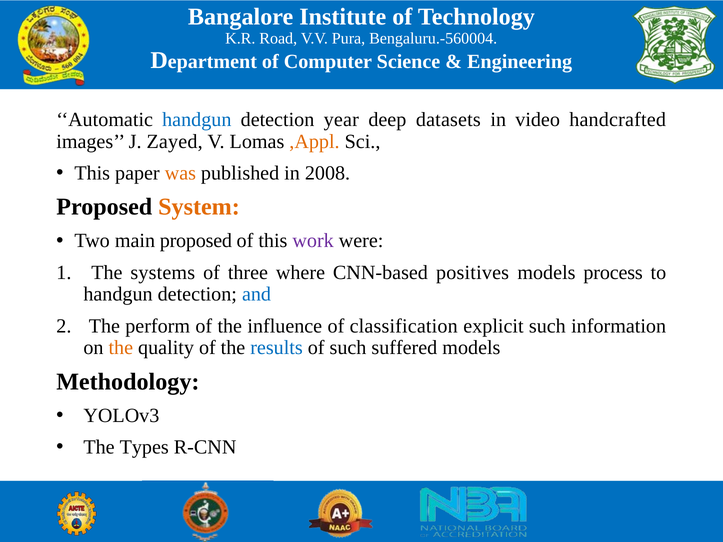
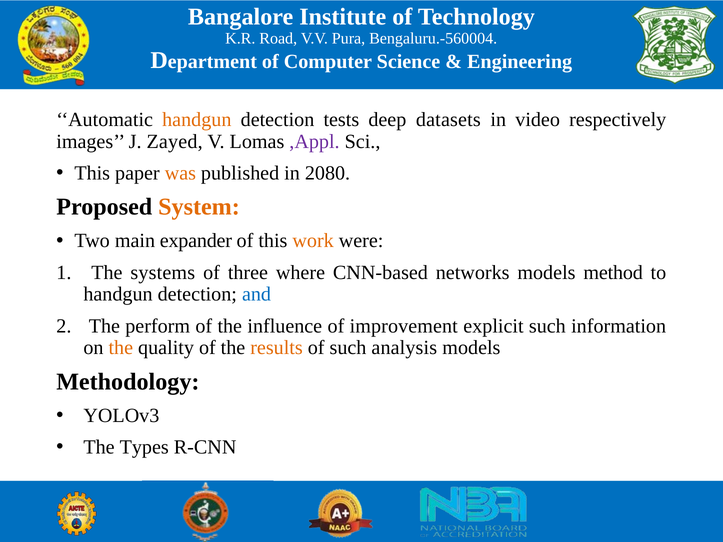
handgun at (197, 120) colour: blue -> orange
year: year -> tests
handcrafted: handcrafted -> respectively
,Appl colour: orange -> purple
2008: 2008 -> 2080
main proposed: proposed -> expander
work colour: purple -> orange
positives: positives -> networks
process: process -> method
classification: classification -> improvement
results colour: blue -> orange
suffered: suffered -> analysis
